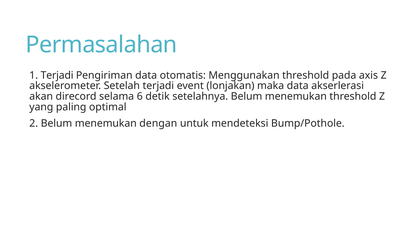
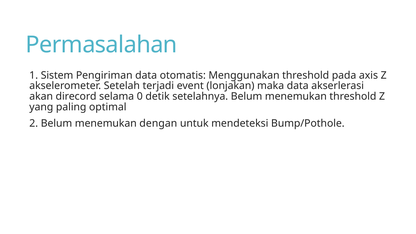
1 Terjadi: Terjadi -> Sistem
6: 6 -> 0
